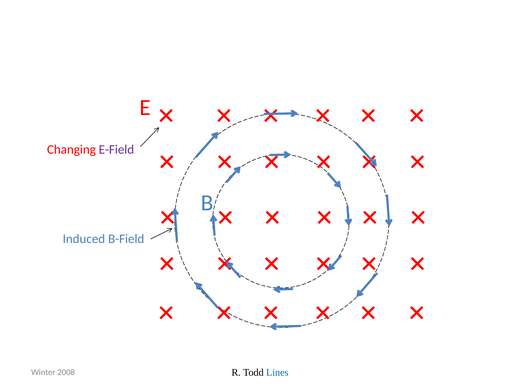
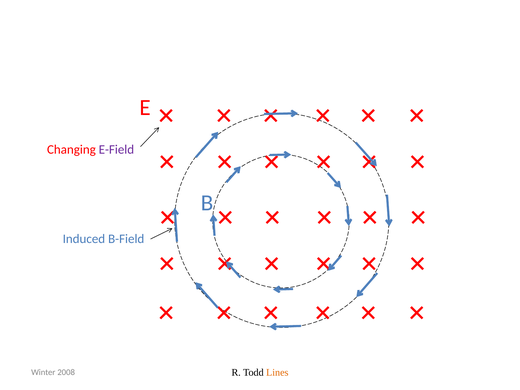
Lines colour: blue -> orange
